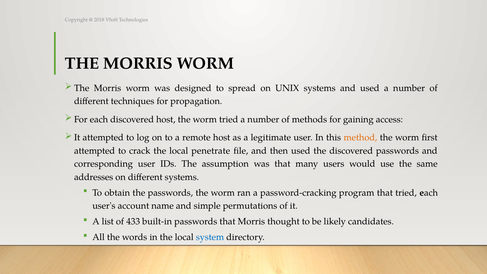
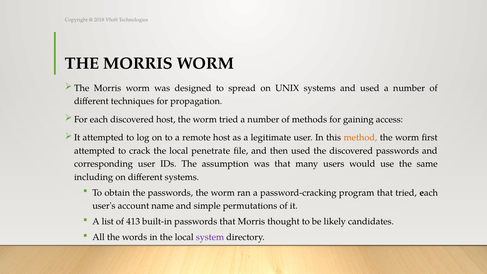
addresses: addresses -> including
433: 433 -> 413
system colour: blue -> purple
